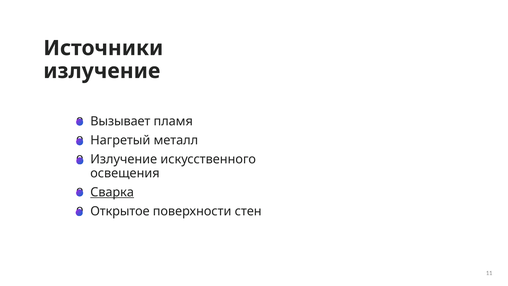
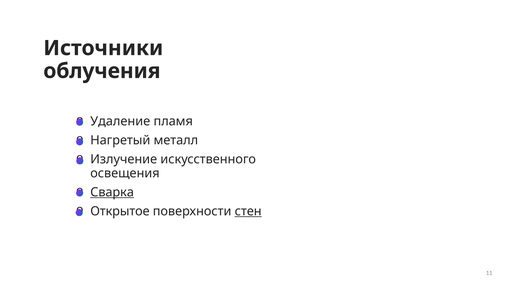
излучение at (102, 71): излучение -> облучения
Вызывает: Вызывает -> Удаление
стен underline: none -> present
